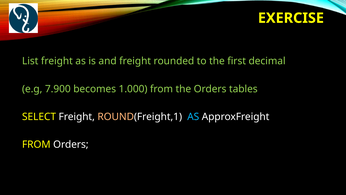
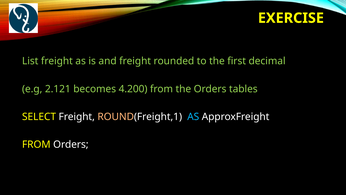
7.900: 7.900 -> 2.121
1.000: 1.000 -> 4.200
